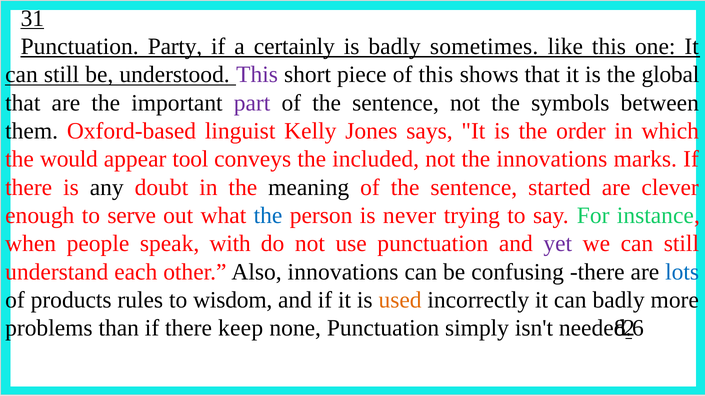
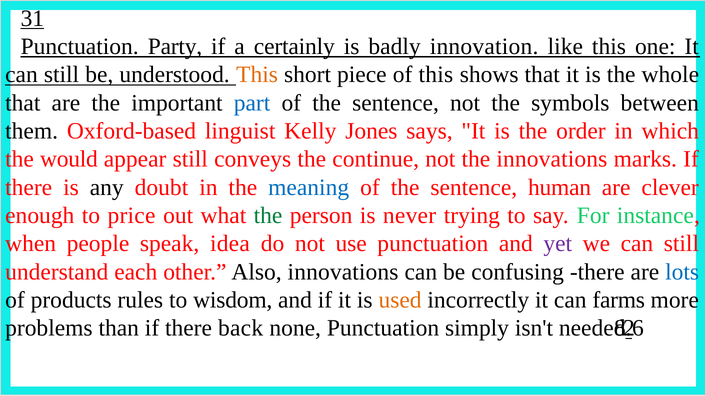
sometimes: sometimes -> innovation
This at (257, 75) colour: purple -> orange
global: global -> whole
part colour: purple -> blue
appear tool: tool -> still
included: included -> continue
meaning colour: black -> blue
started: started -> human
serve: serve -> price
the at (268, 216) colour: blue -> green
with: with -> idea
can badly: badly -> farms
keep: keep -> back
